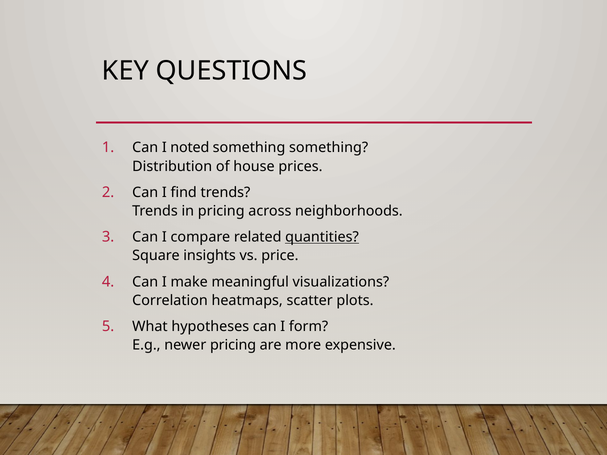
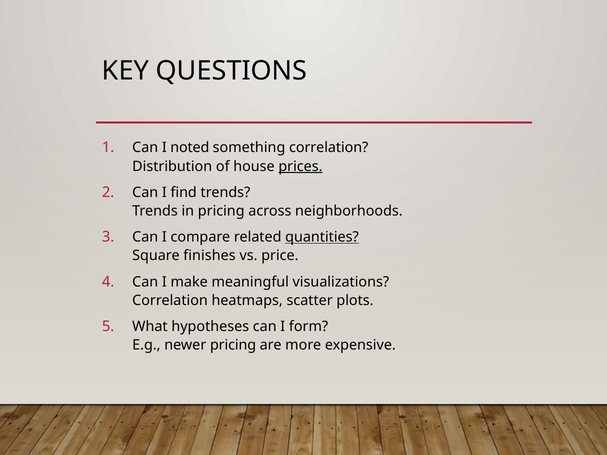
something something: something -> correlation
prices underline: none -> present
insights: insights -> finishes
